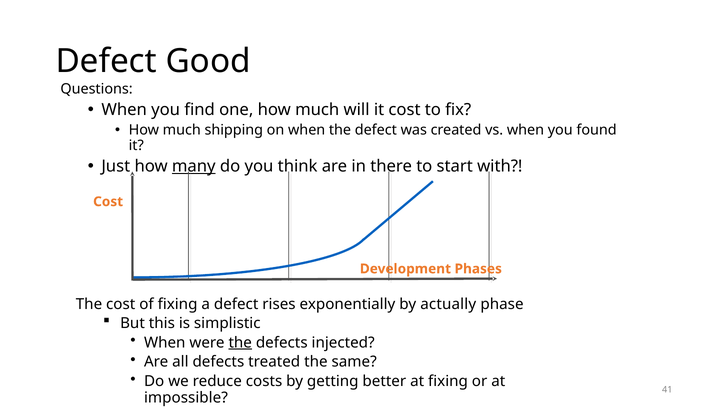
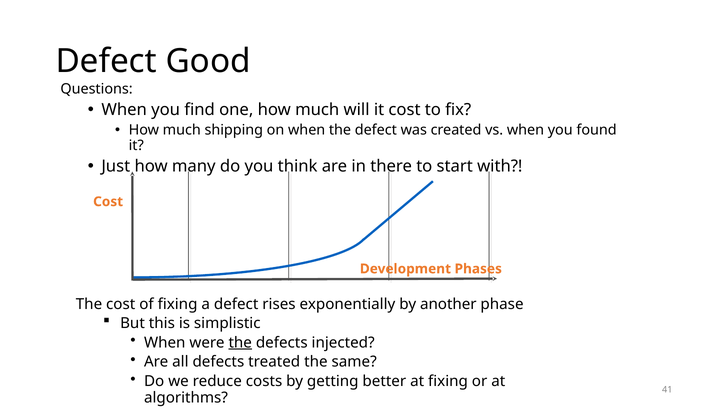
many underline: present -> none
actually: actually -> another
impossible: impossible -> algorithms
